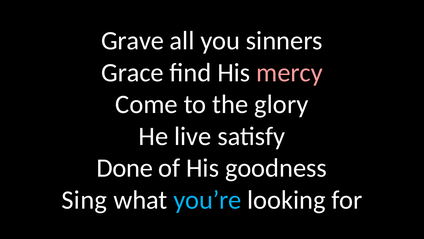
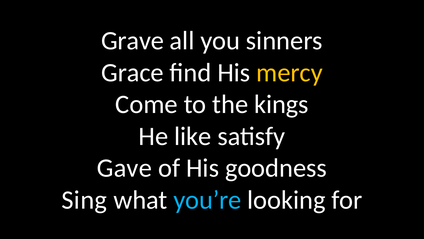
mercy colour: pink -> yellow
glory: glory -> kings
live: live -> like
Done: Done -> Gave
